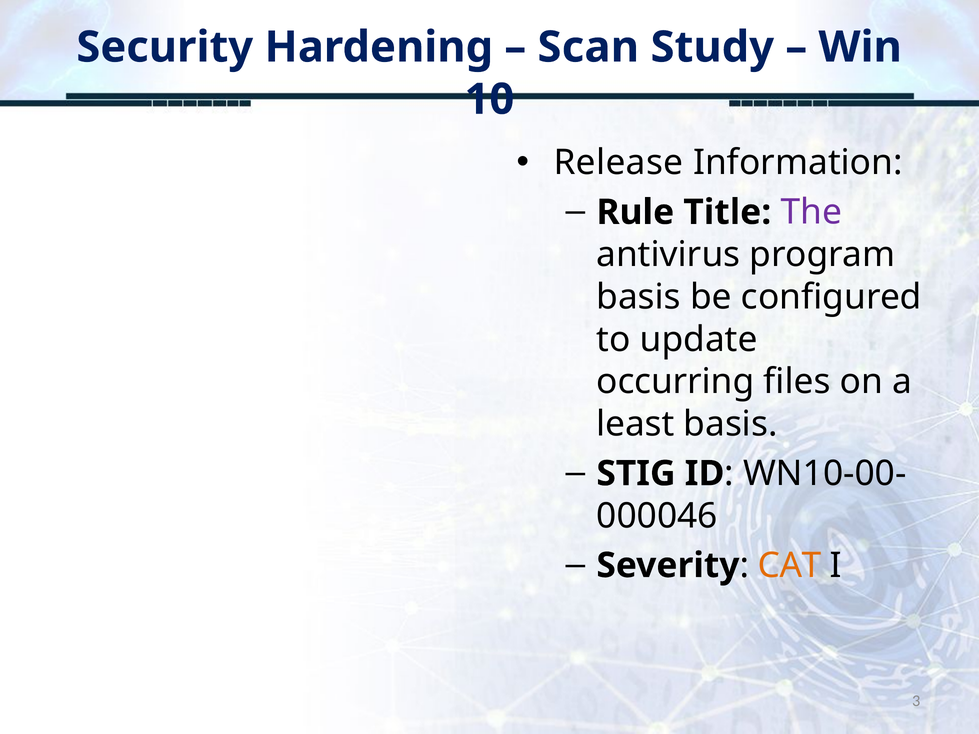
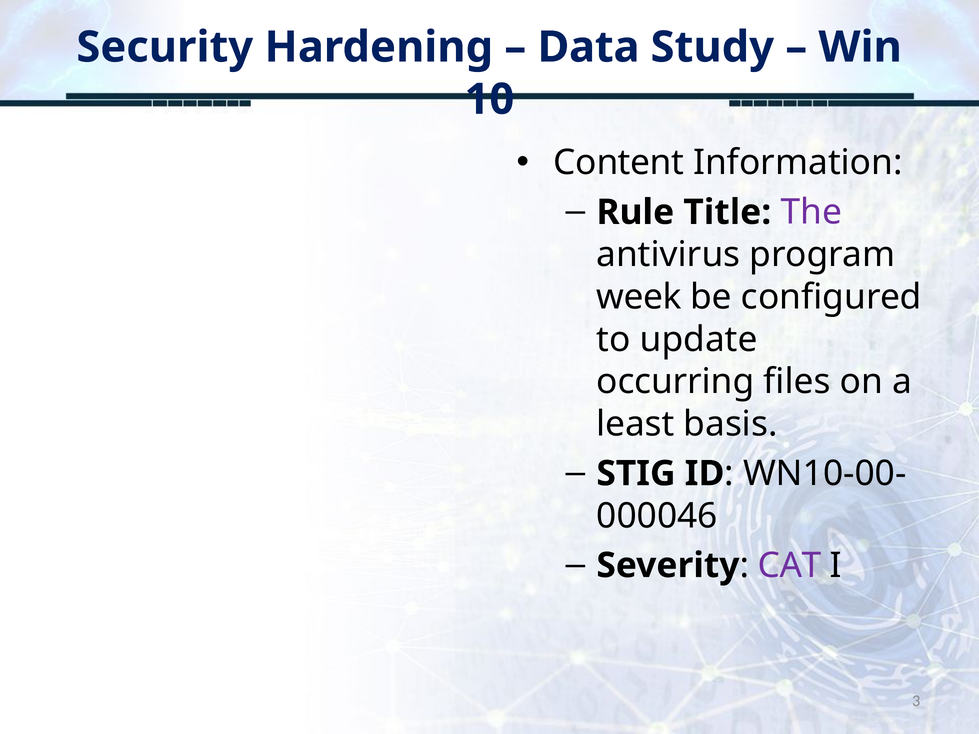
Scan: Scan -> Data
Release: Release -> Content
basis at (639, 297): basis -> week
CAT colour: orange -> purple
